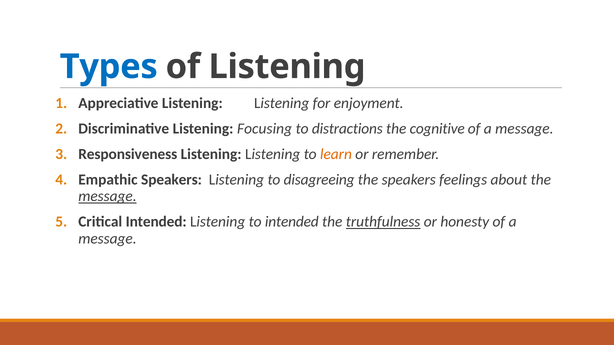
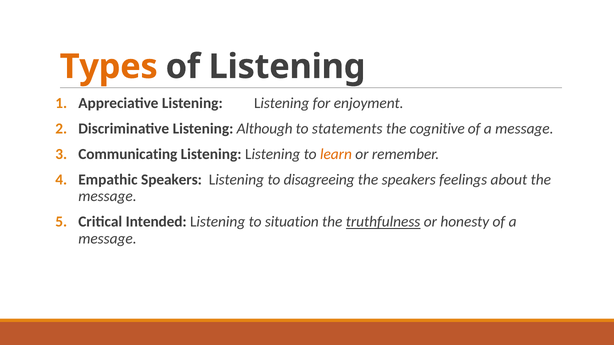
Types colour: blue -> orange
Focusing: Focusing -> Although
distractions: distractions -> statements
Responsiveness: Responsiveness -> Communicating
message at (107, 197) underline: present -> none
to intended: intended -> situation
